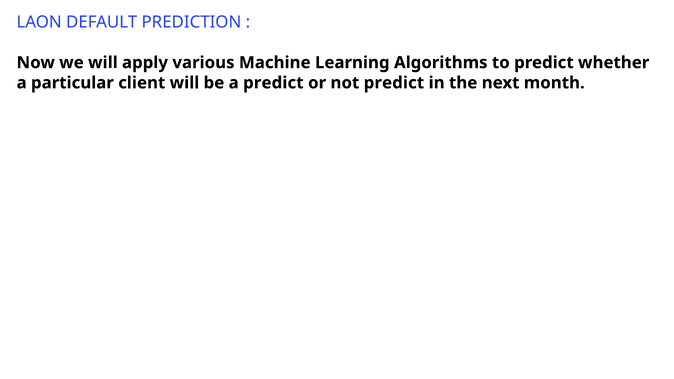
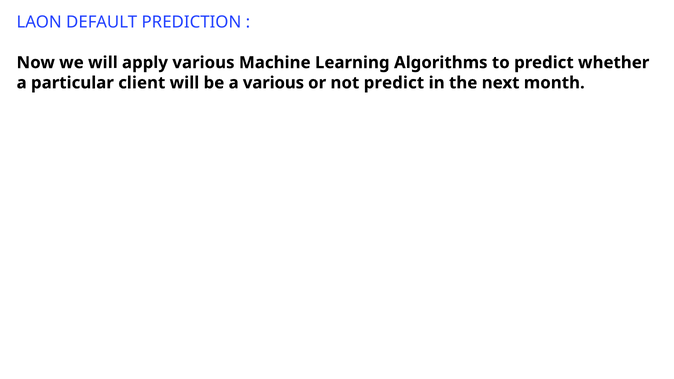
a predict: predict -> various
